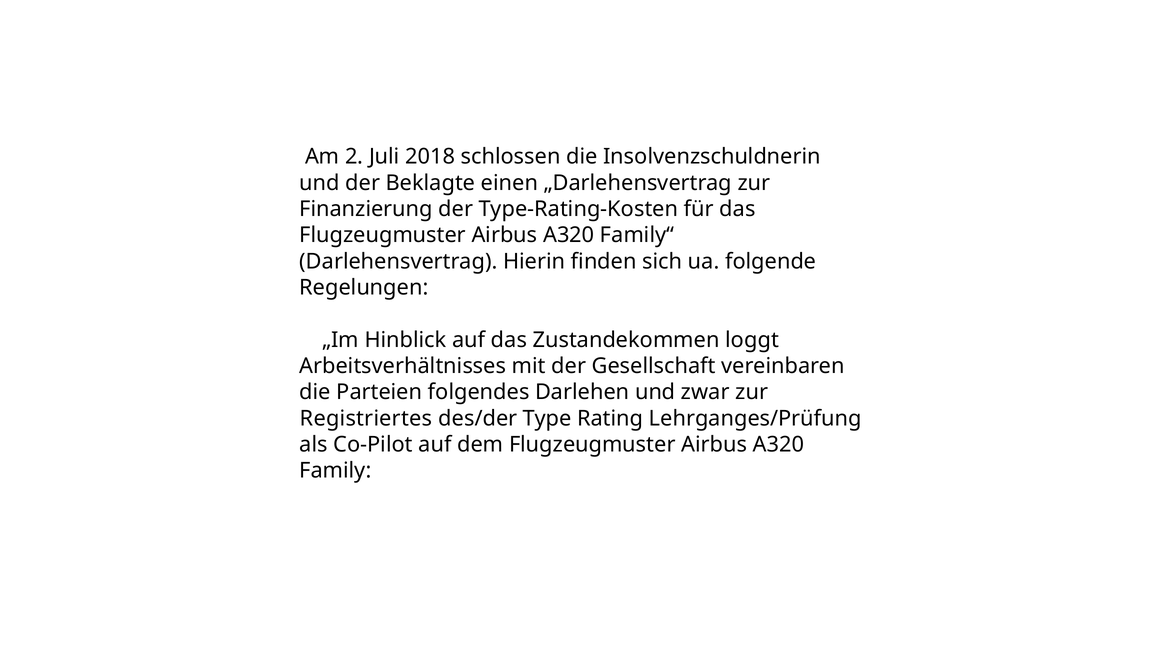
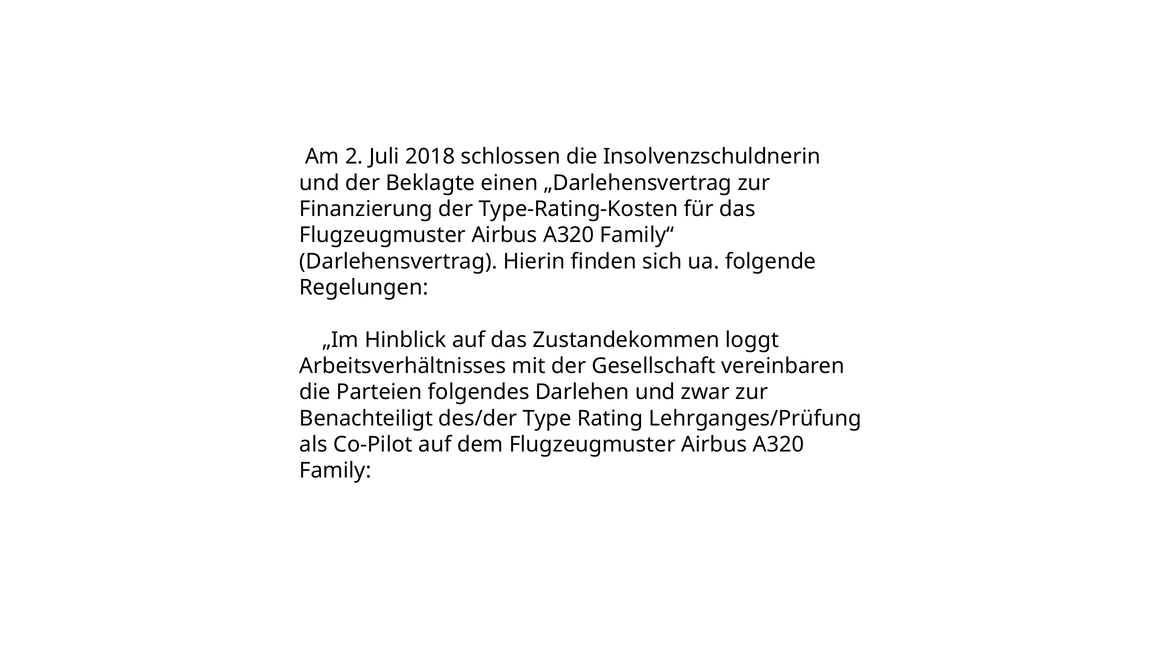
Registriertes: Registriertes -> Benachteiligt
